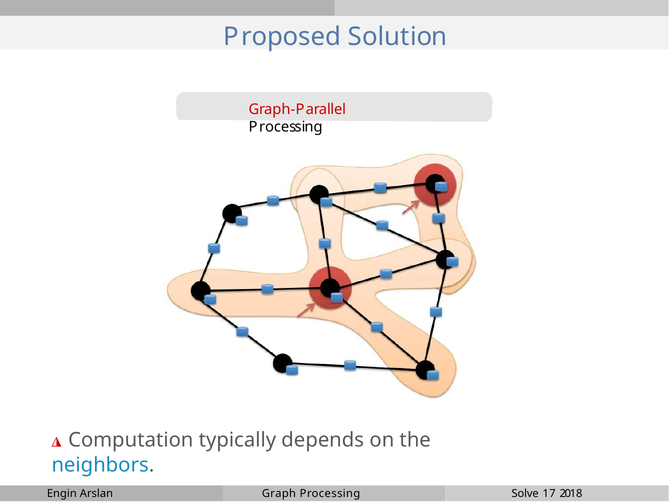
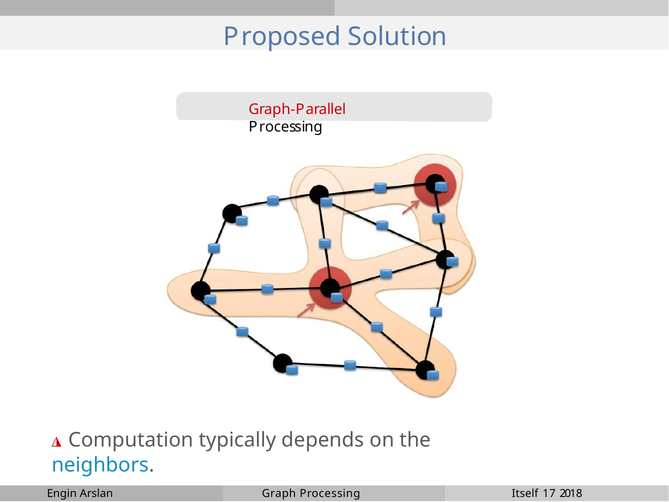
Solve: Solve -> Itself
